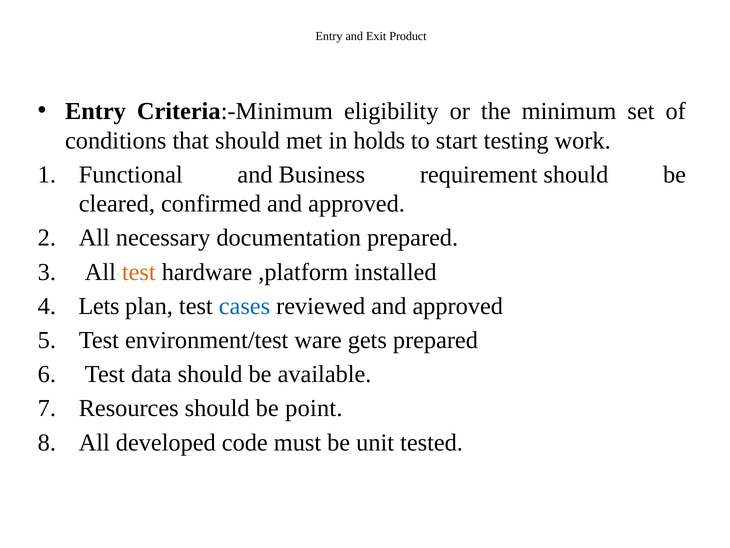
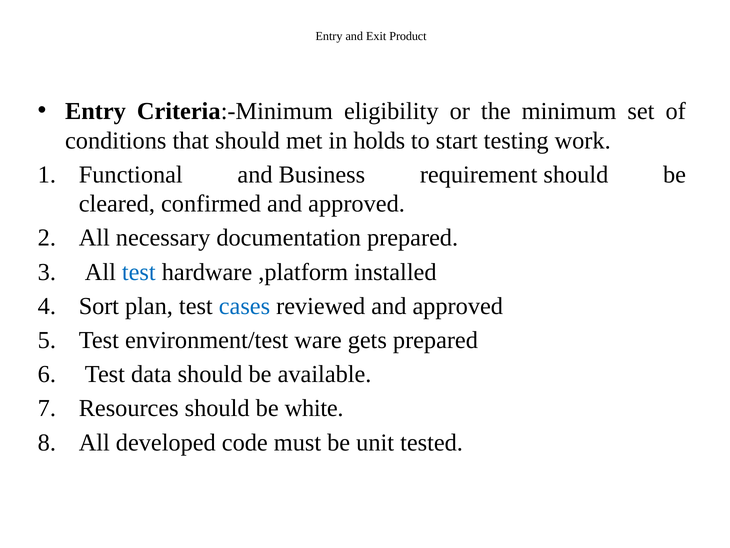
test at (139, 272) colour: orange -> blue
Lets: Lets -> Sort
point: point -> white
